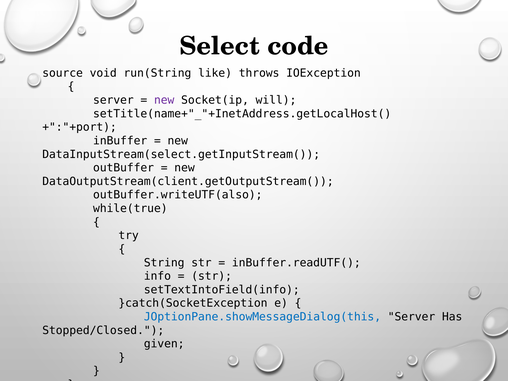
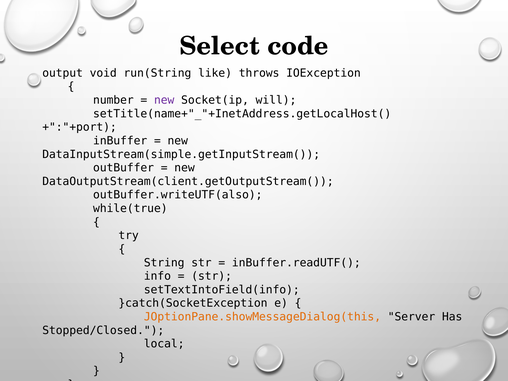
source: source -> output
server at (113, 100): server -> number
DataInputStream(select.getInputStream(: DataInputStream(select.getInputStream( -> DataInputStream(simple.getInputStream(
JOptionPane.showMessageDialog(this colour: blue -> orange
given: given -> local
